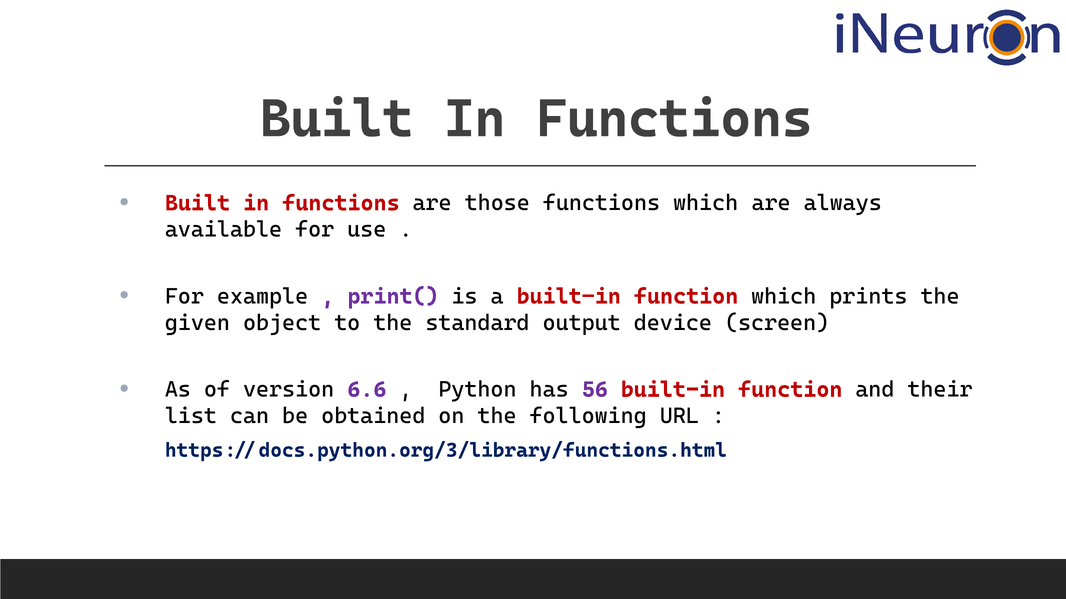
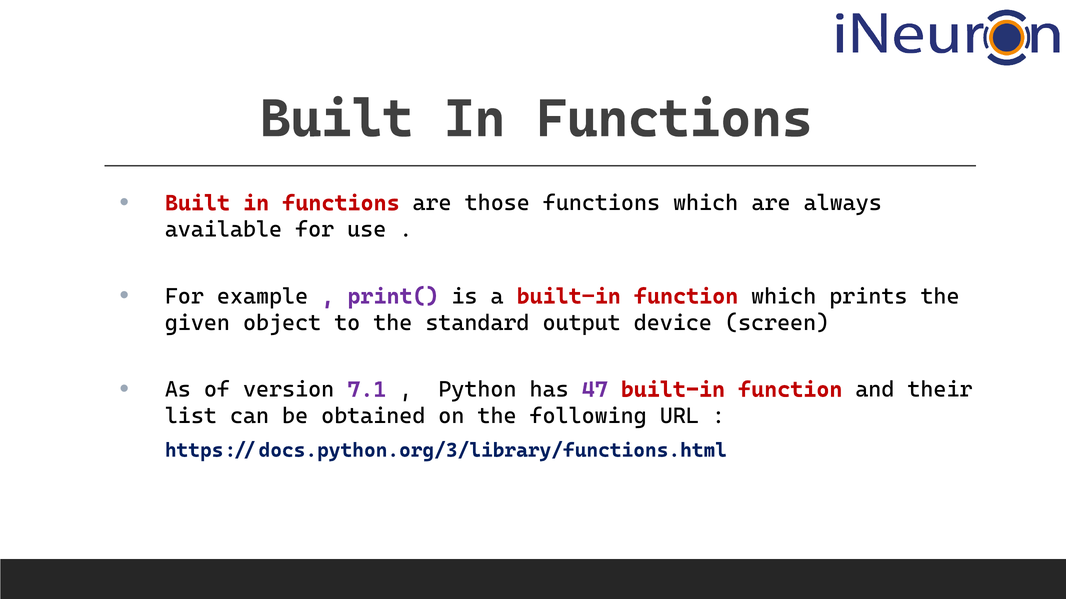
6.6: 6.6 -> 7.1
56: 56 -> 47
